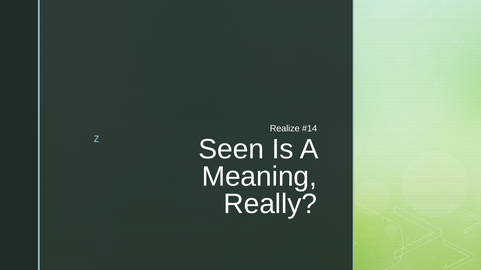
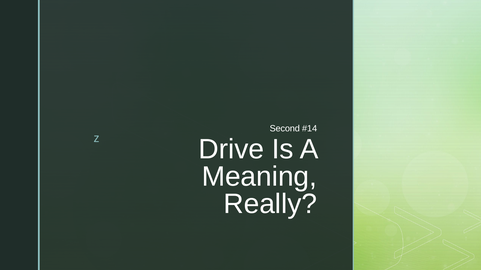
Realize: Realize -> Second
Seen: Seen -> Drive
